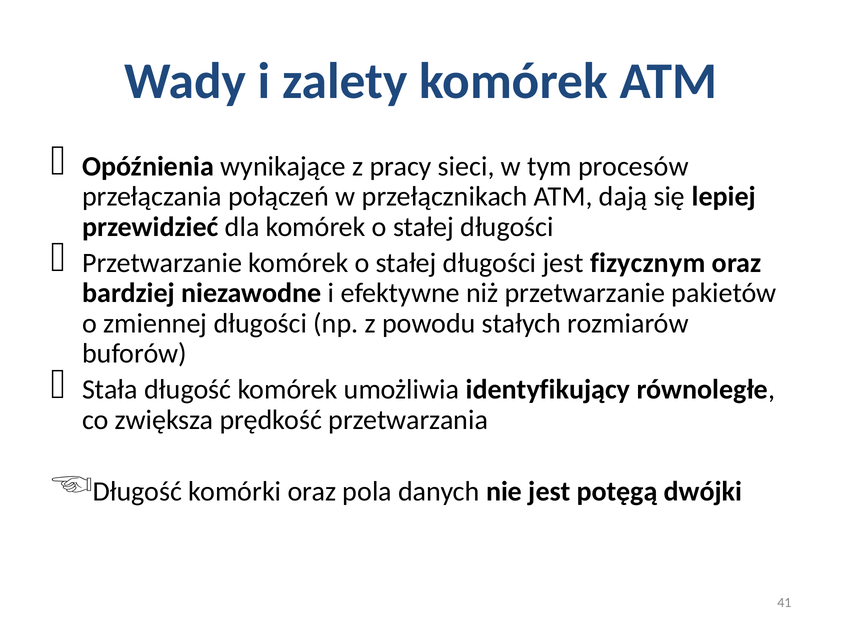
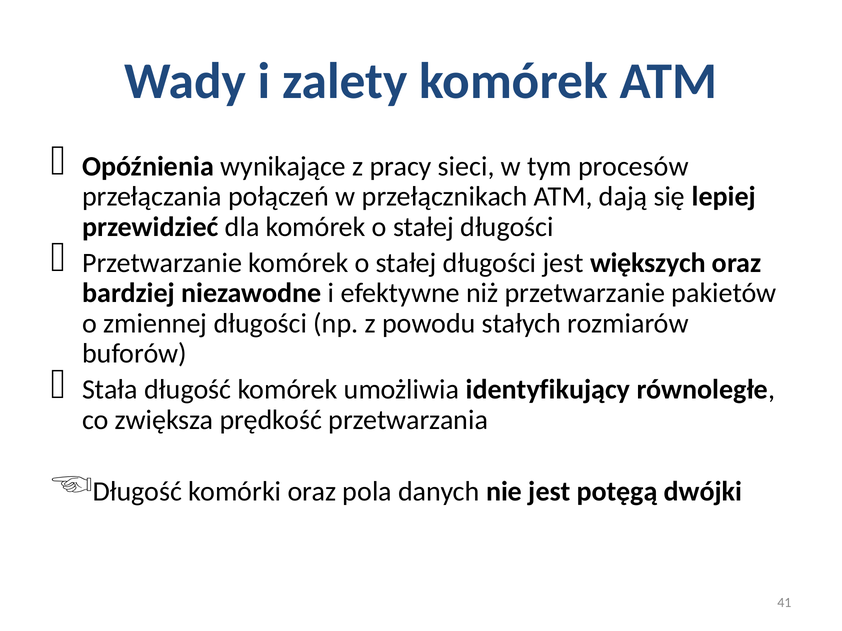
fizycznym: fizycznym -> większych
